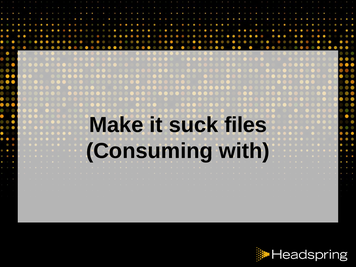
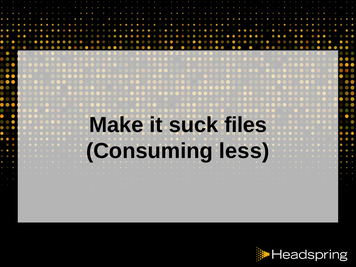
with: with -> less
